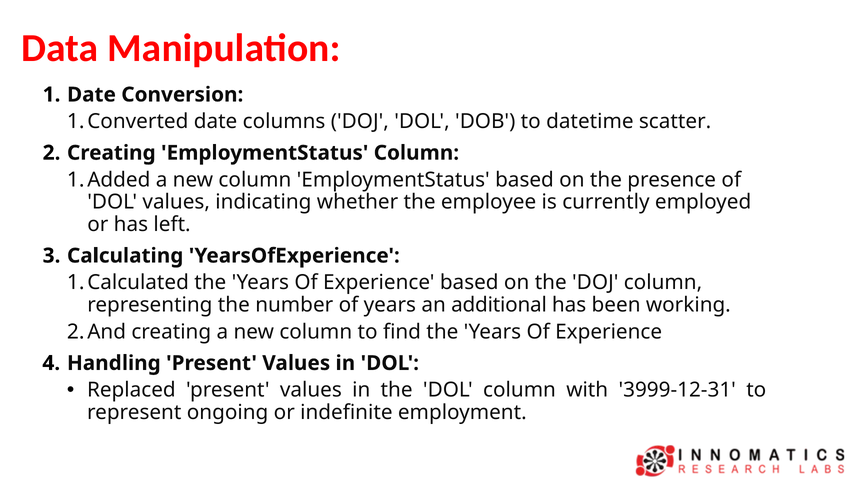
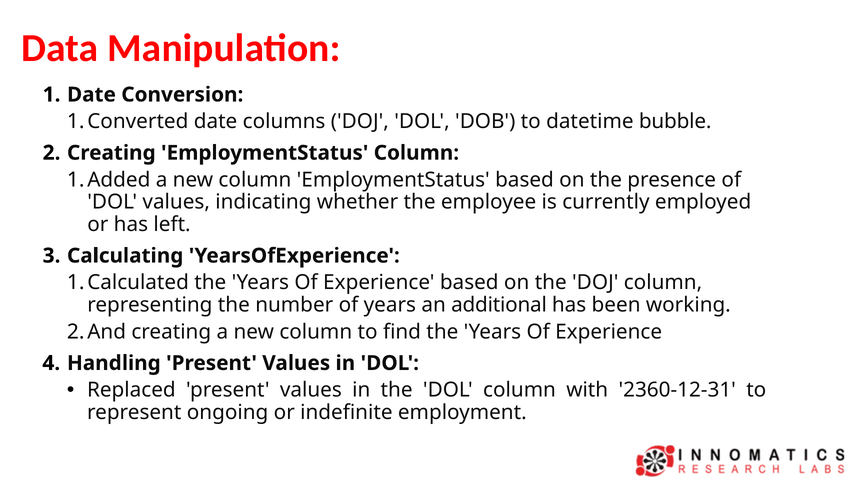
scatter: scatter -> bubble
3999-12-31: 3999-12-31 -> 2360-12-31
